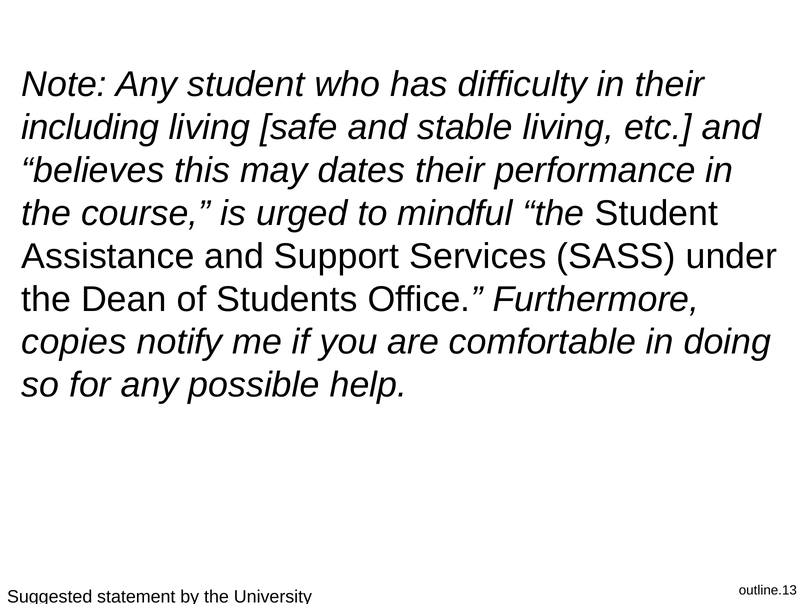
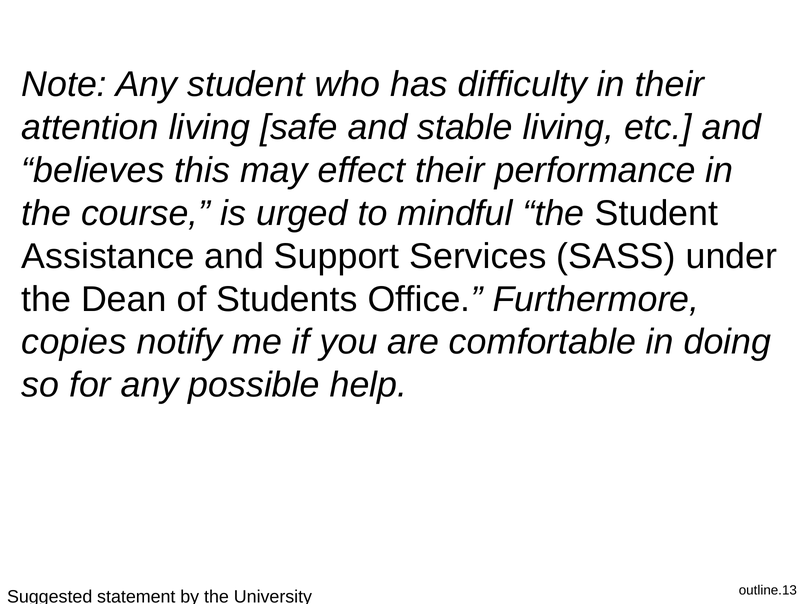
including: including -> attention
dates: dates -> effect
